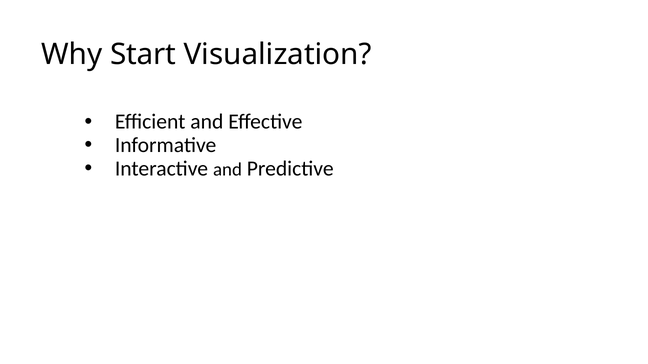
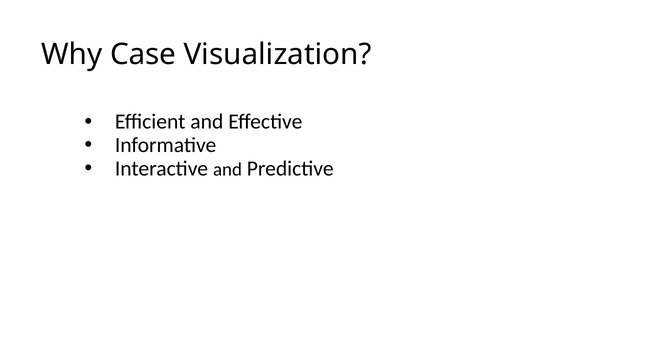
Start: Start -> Case
